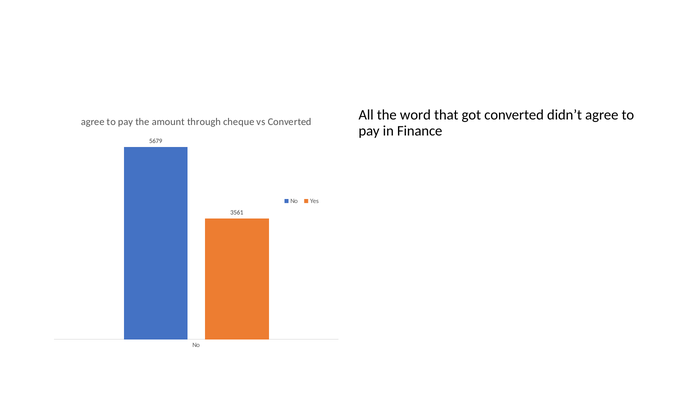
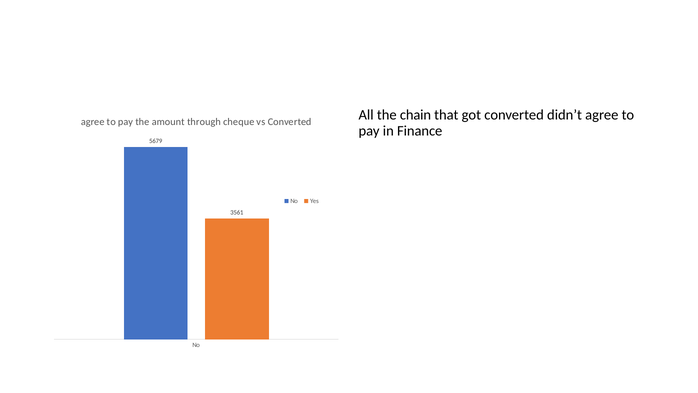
word: word -> chain
